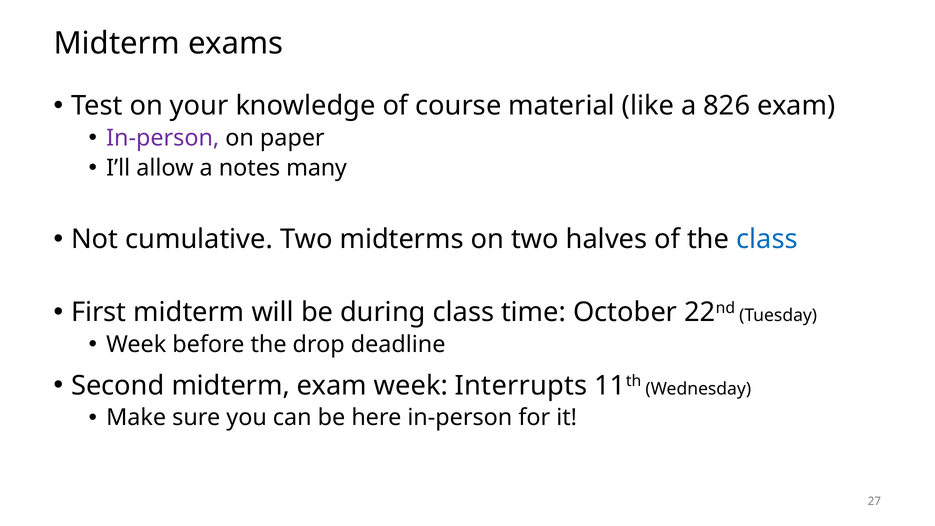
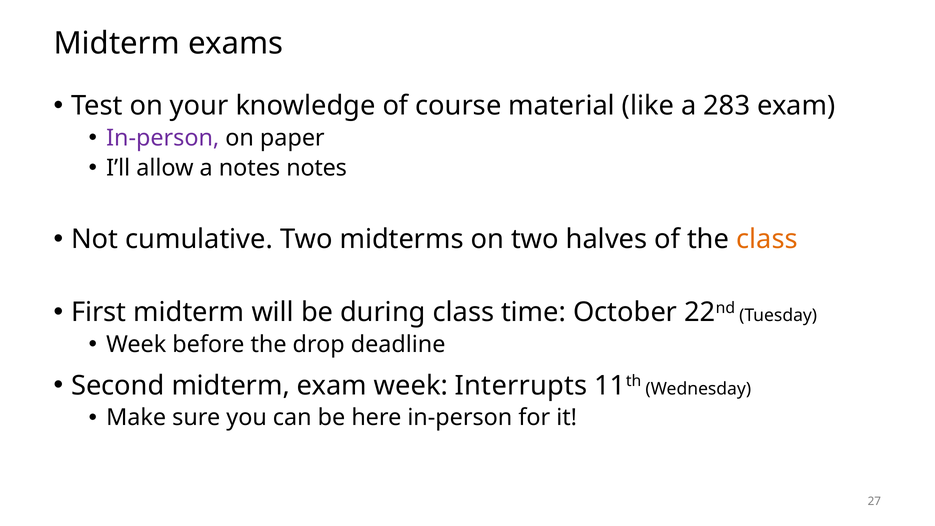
826: 826 -> 283
notes many: many -> notes
class at (767, 239) colour: blue -> orange
